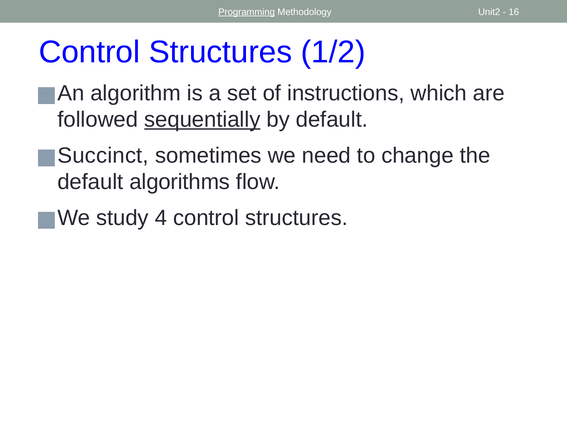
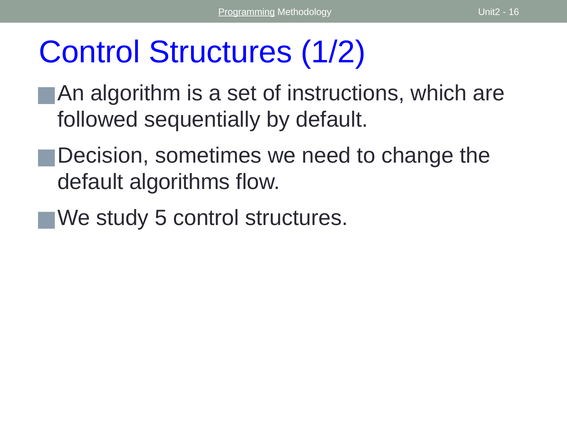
sequentially underline: present -> none
Succinct: Succinct -> Decision
4: 4 -> 5
